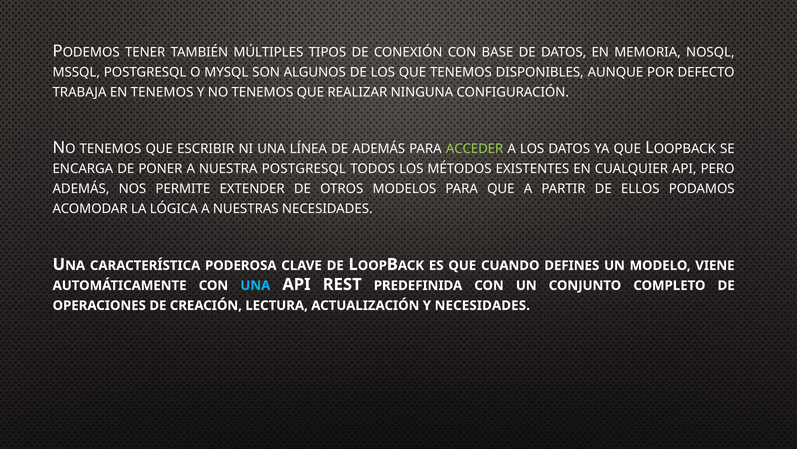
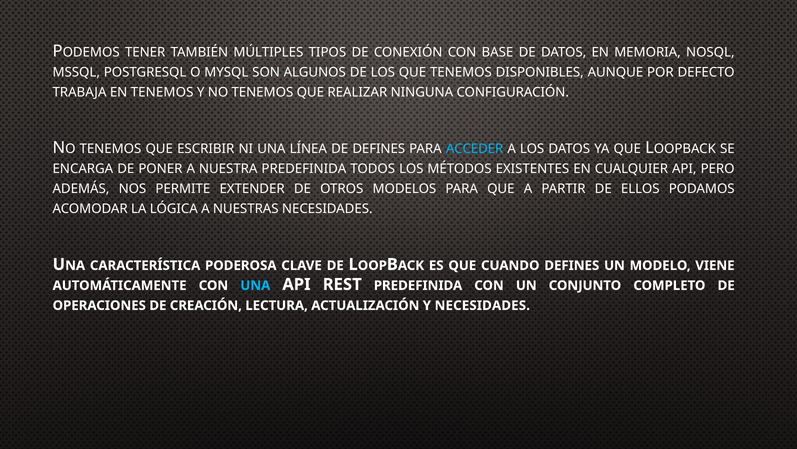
DE ADEMÁS: ADEMÁS -> DEFINES
ACCEDER colour: light green -> light blue
NUESTRA POSTGRESQL: POSTGRESQL -> PREDEFINIDA
